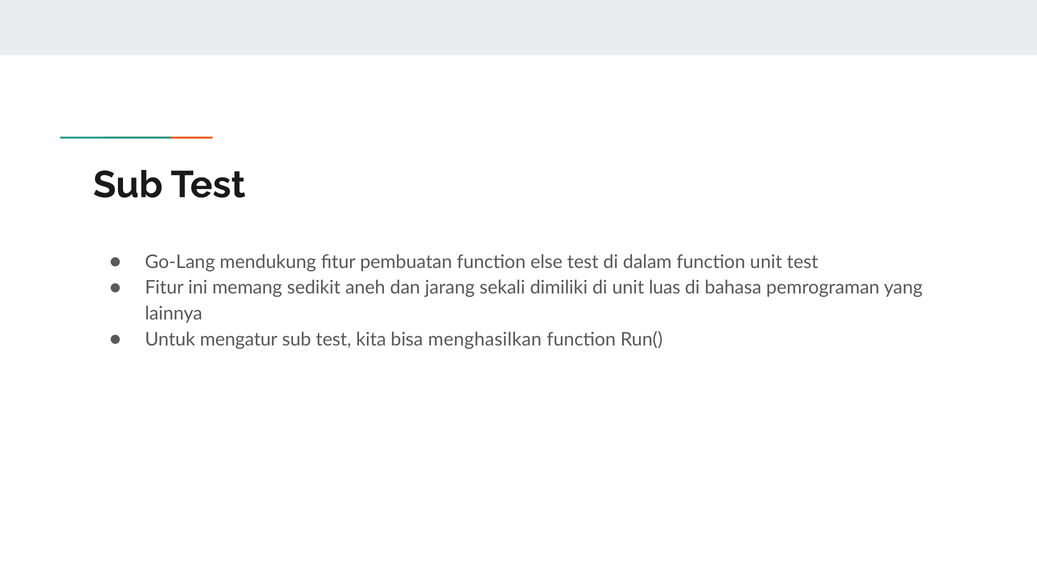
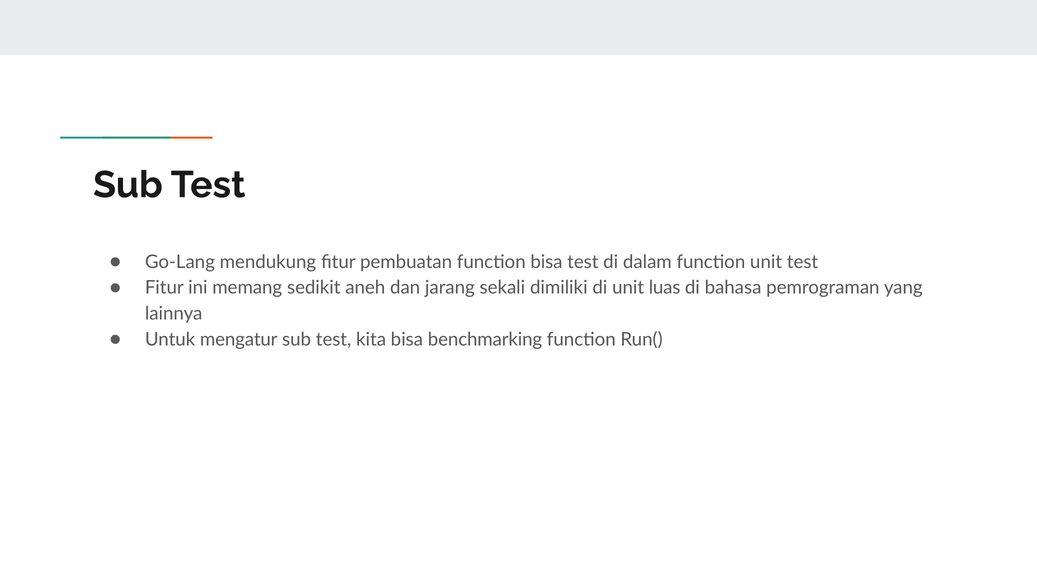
function else: else -> bisa
menghasilkan: menghasilkan -> benchmarking
